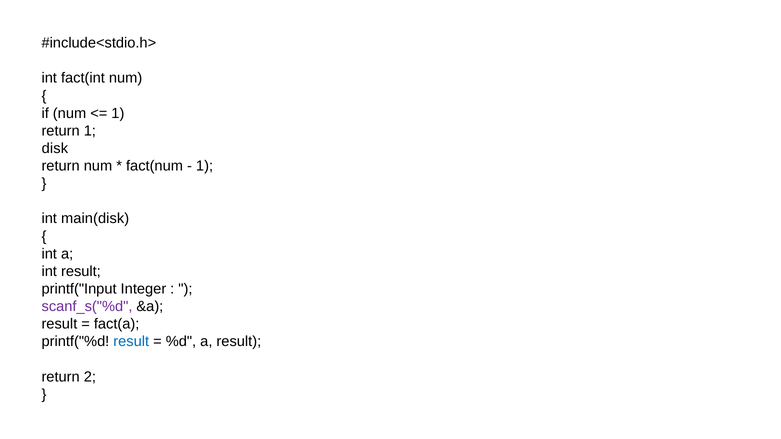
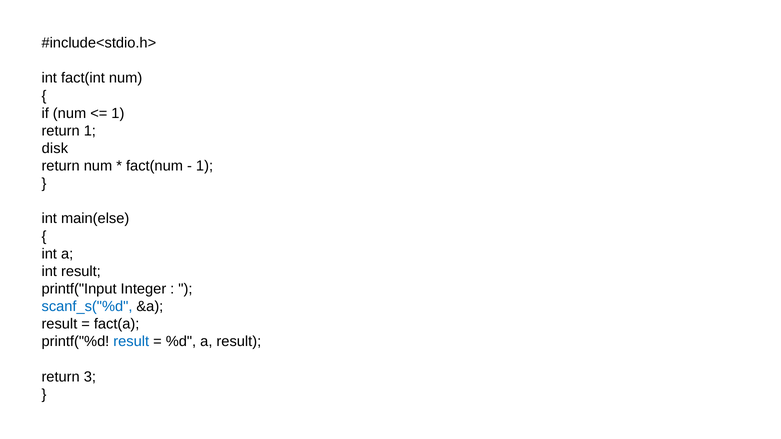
main(disk: main(disk -> main(else
scanf_s("%d colour: purple -> blue
2: 2 -> 3
